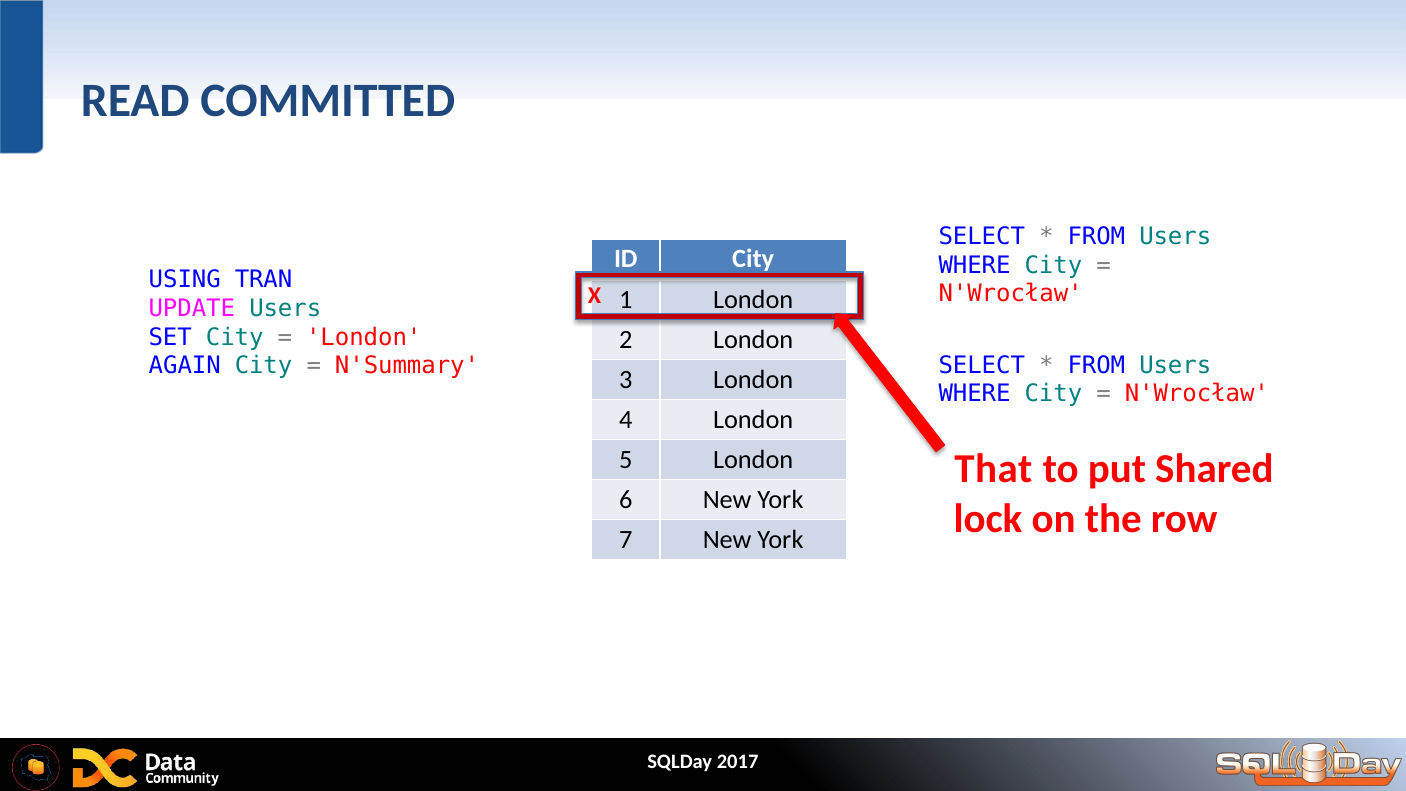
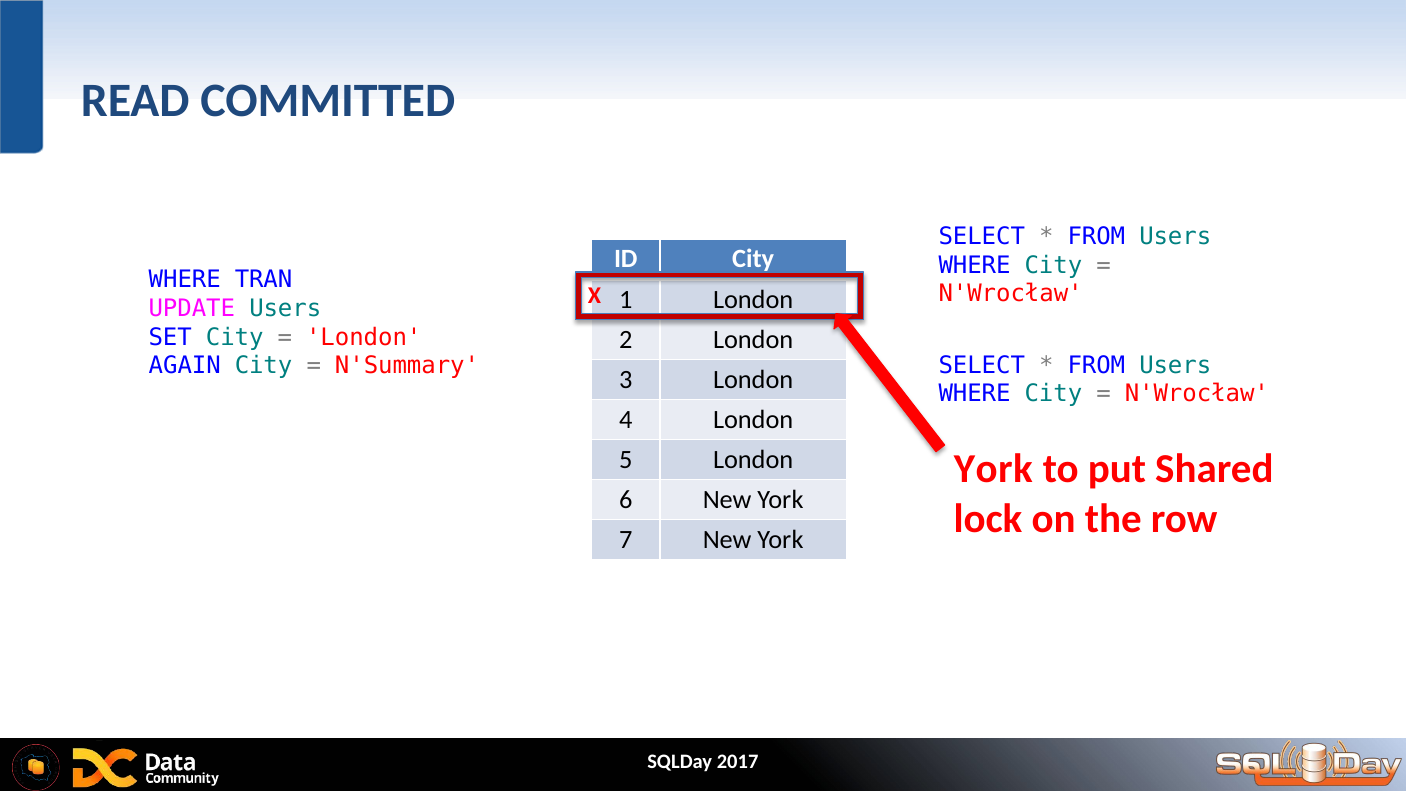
USING at (185, 280): USING -> WHERE
That at (993, 469): That -> York
